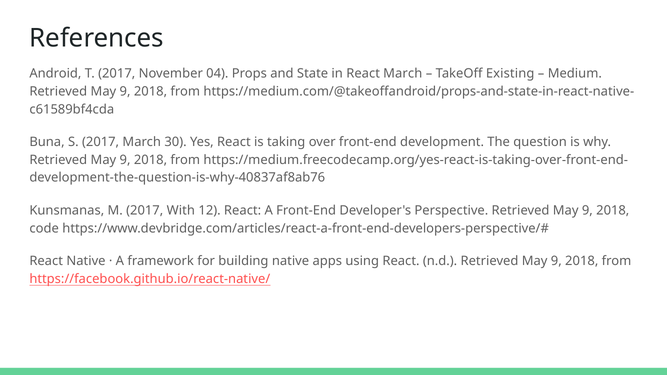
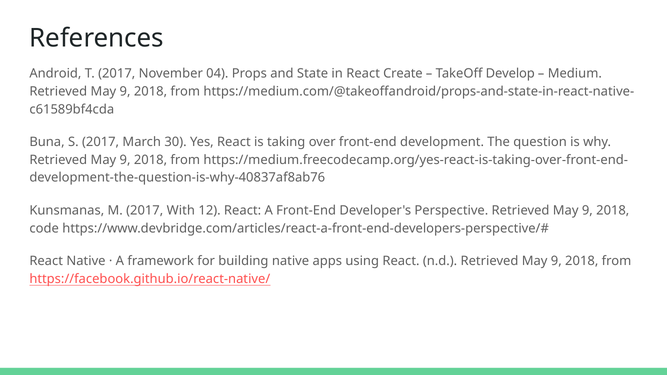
React March: March -> Create
Existing: Existing -> Develop
